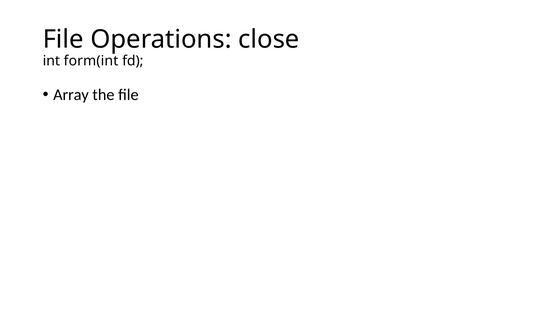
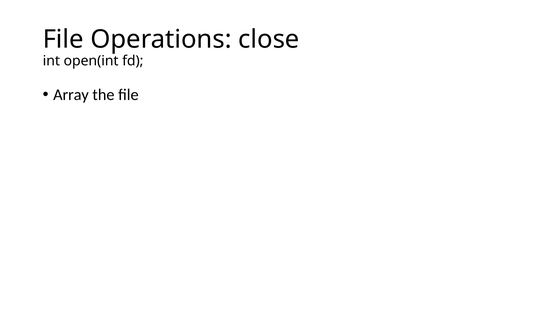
form(int: form(int -> open(int
